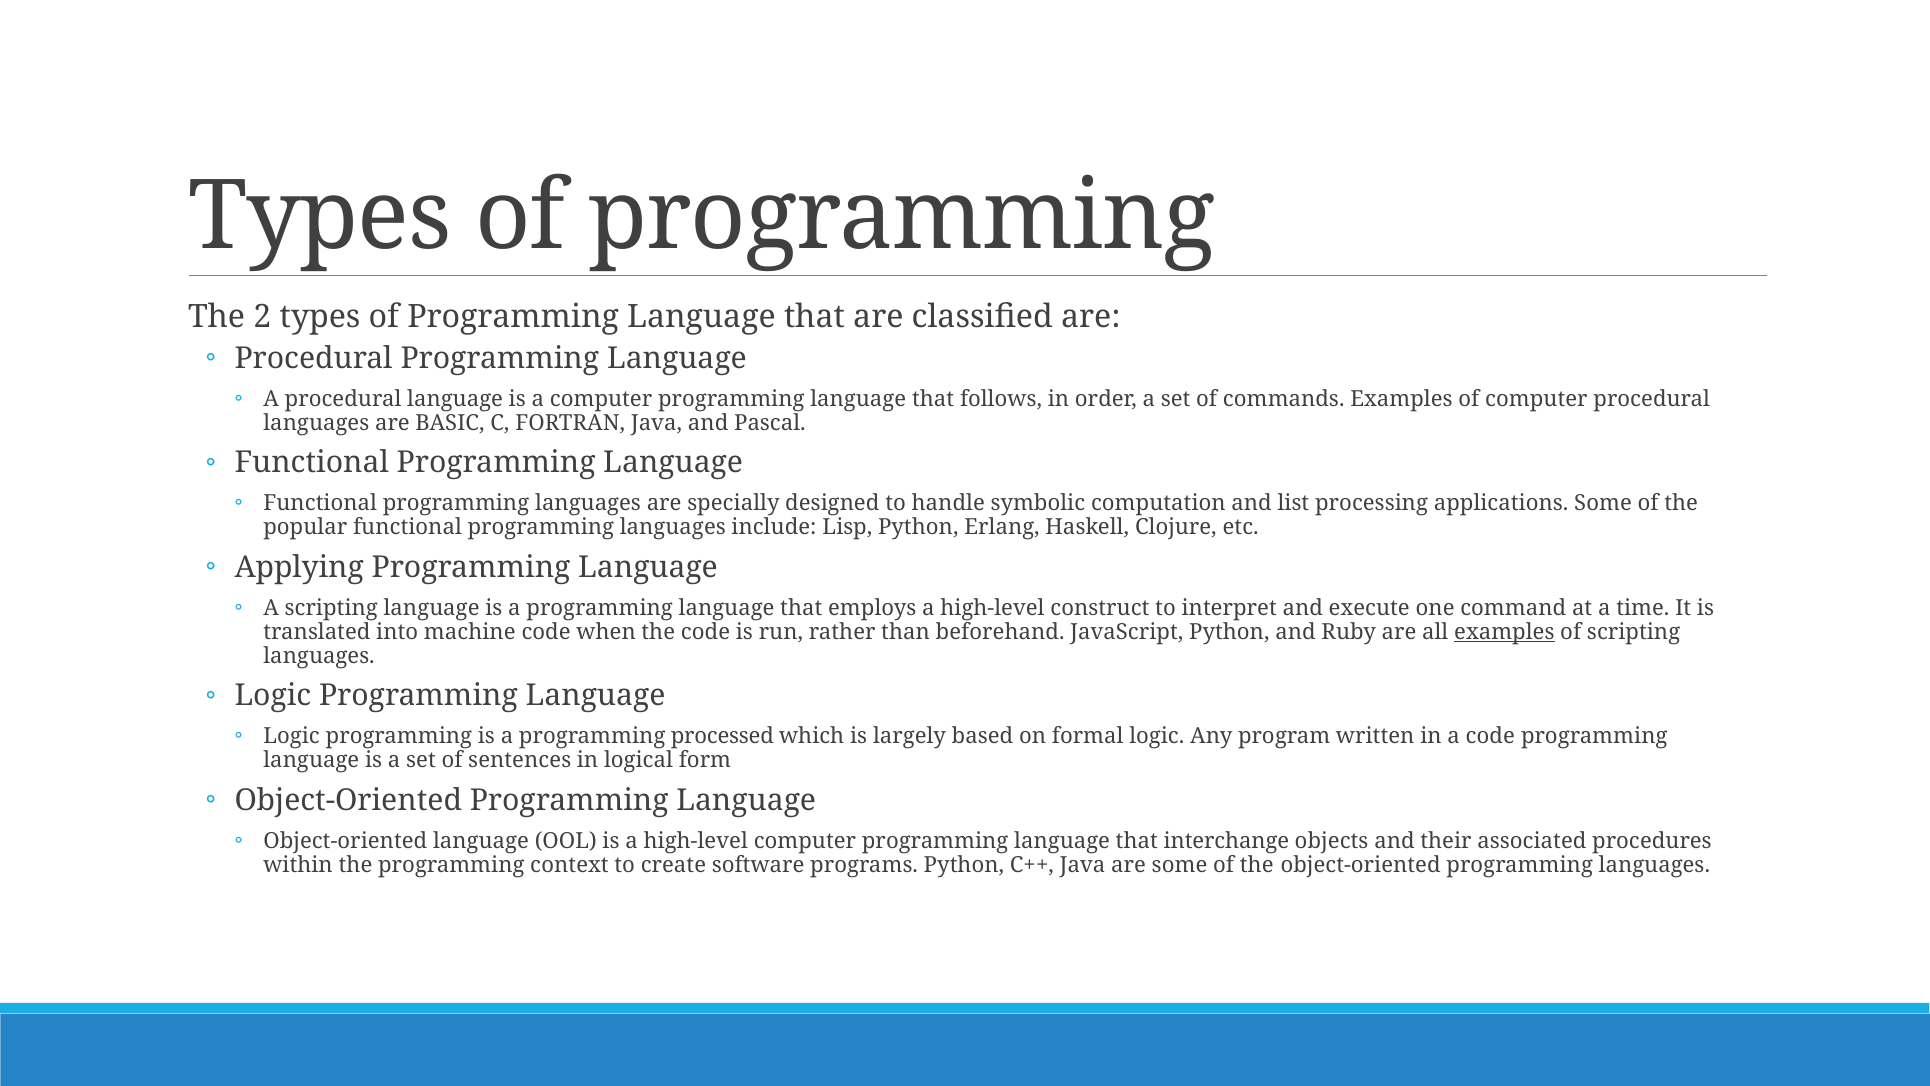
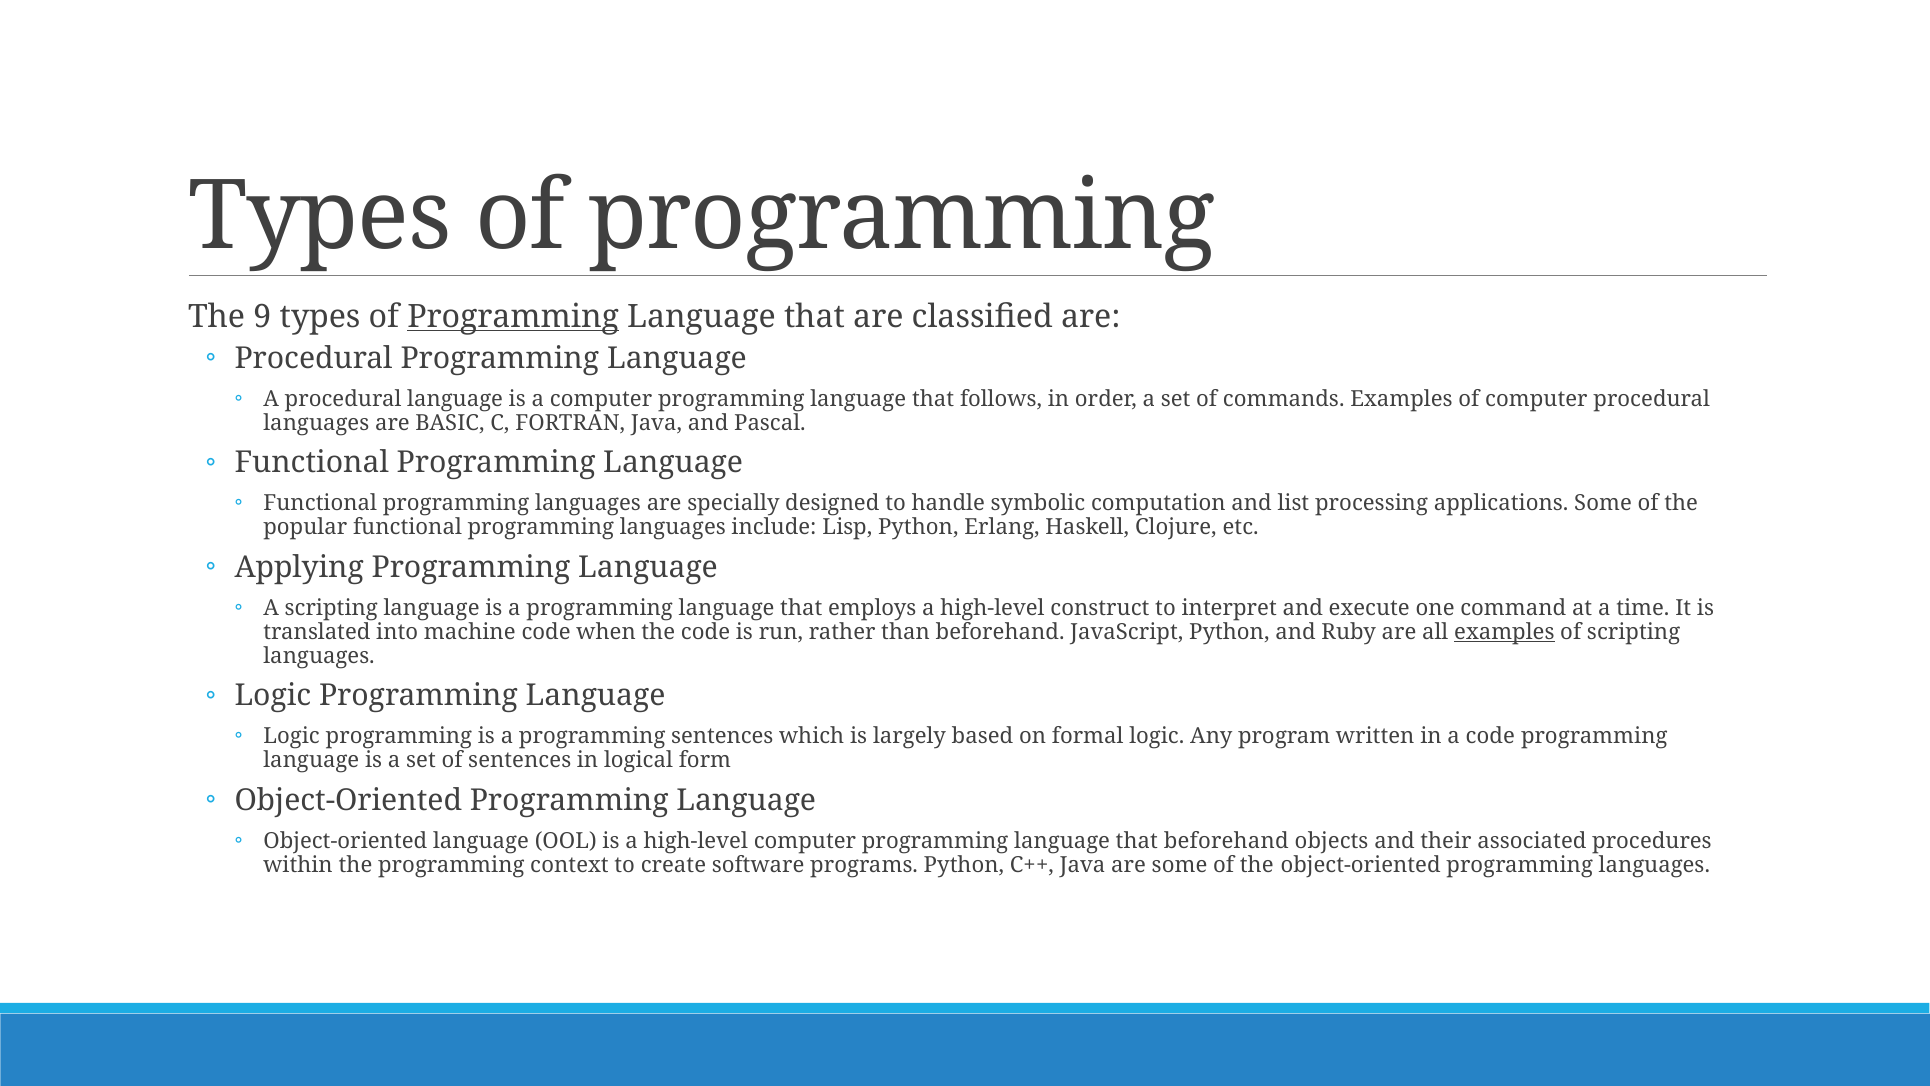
2: 2 -> 9
Programming at (513, 317) underline: none -> present
programming processed: processed -> sentences
that interchange: interchange -> beforehand
